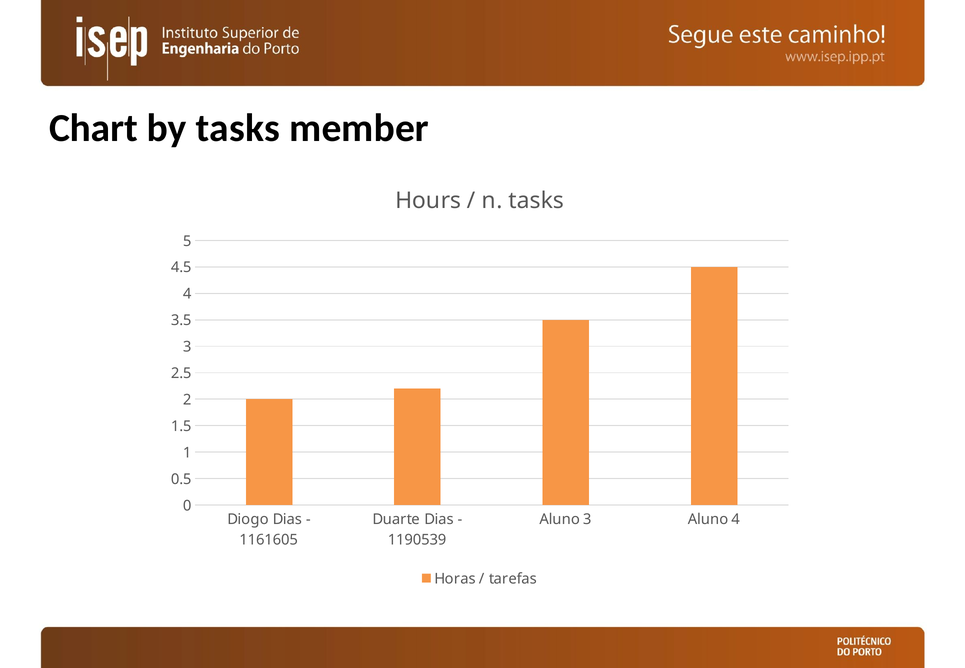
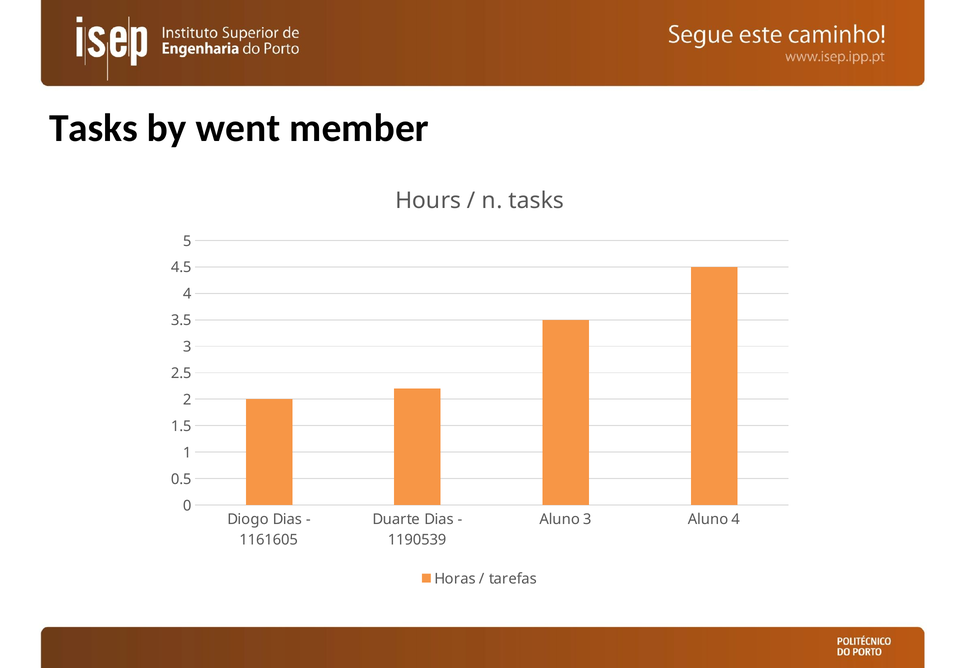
Chart at (93, 128): Chart -> Tasks
by tasks: tasks -> went
